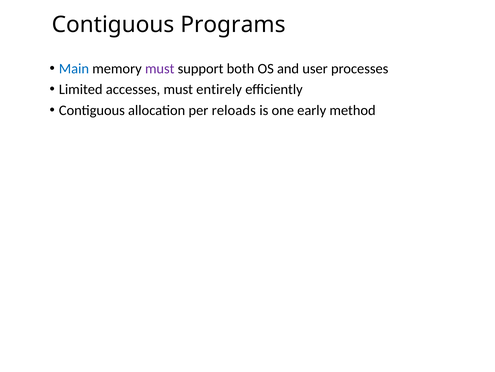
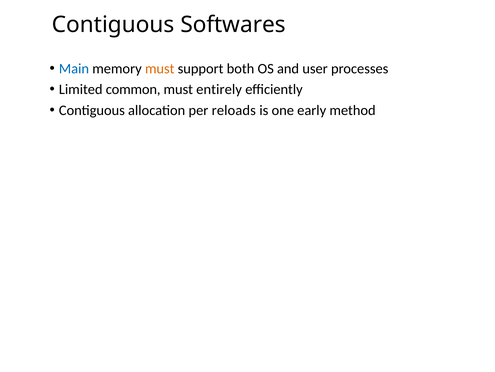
Programs: Programs -> Softwares
must at (160, 69) colour: purple -> orange
accesses: accesses -> common
